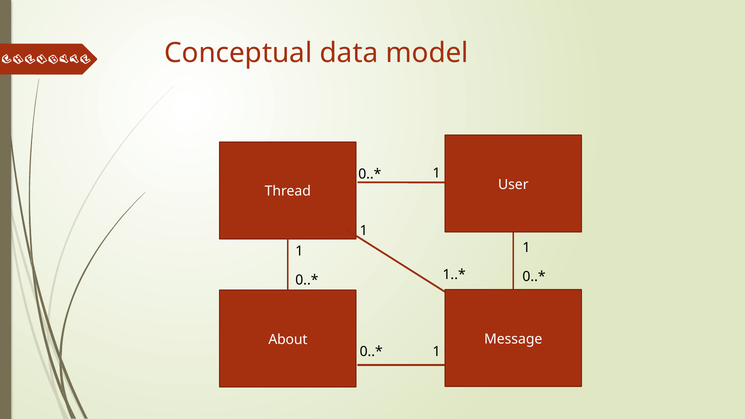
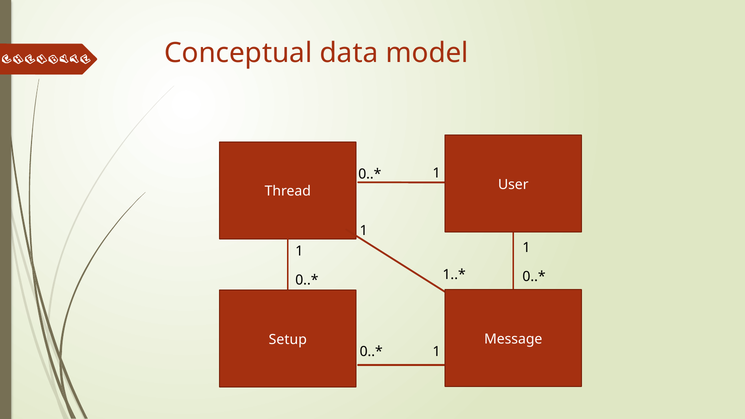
About: About -> Setup
